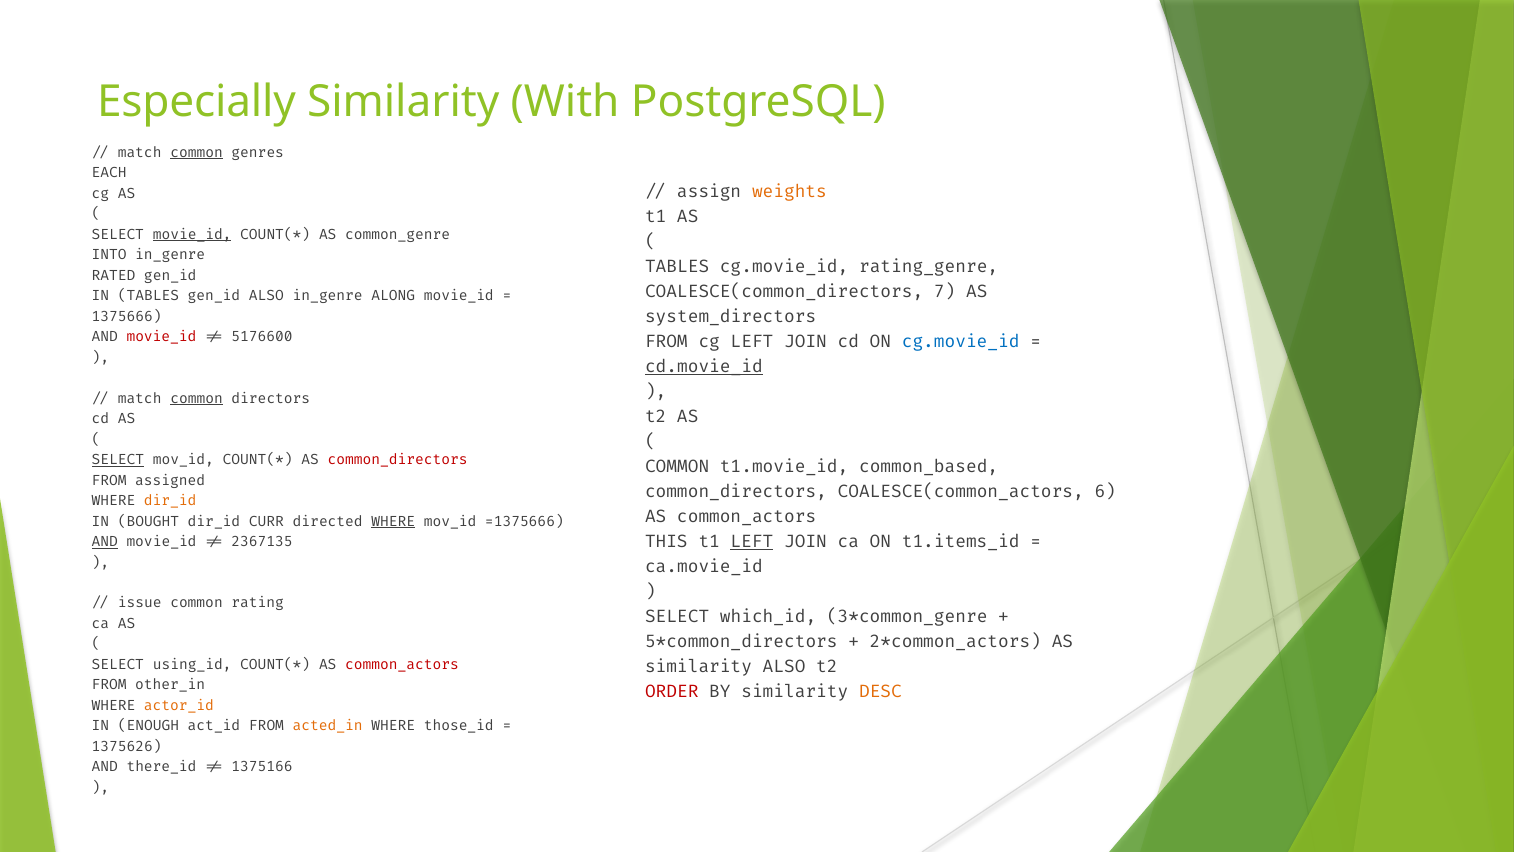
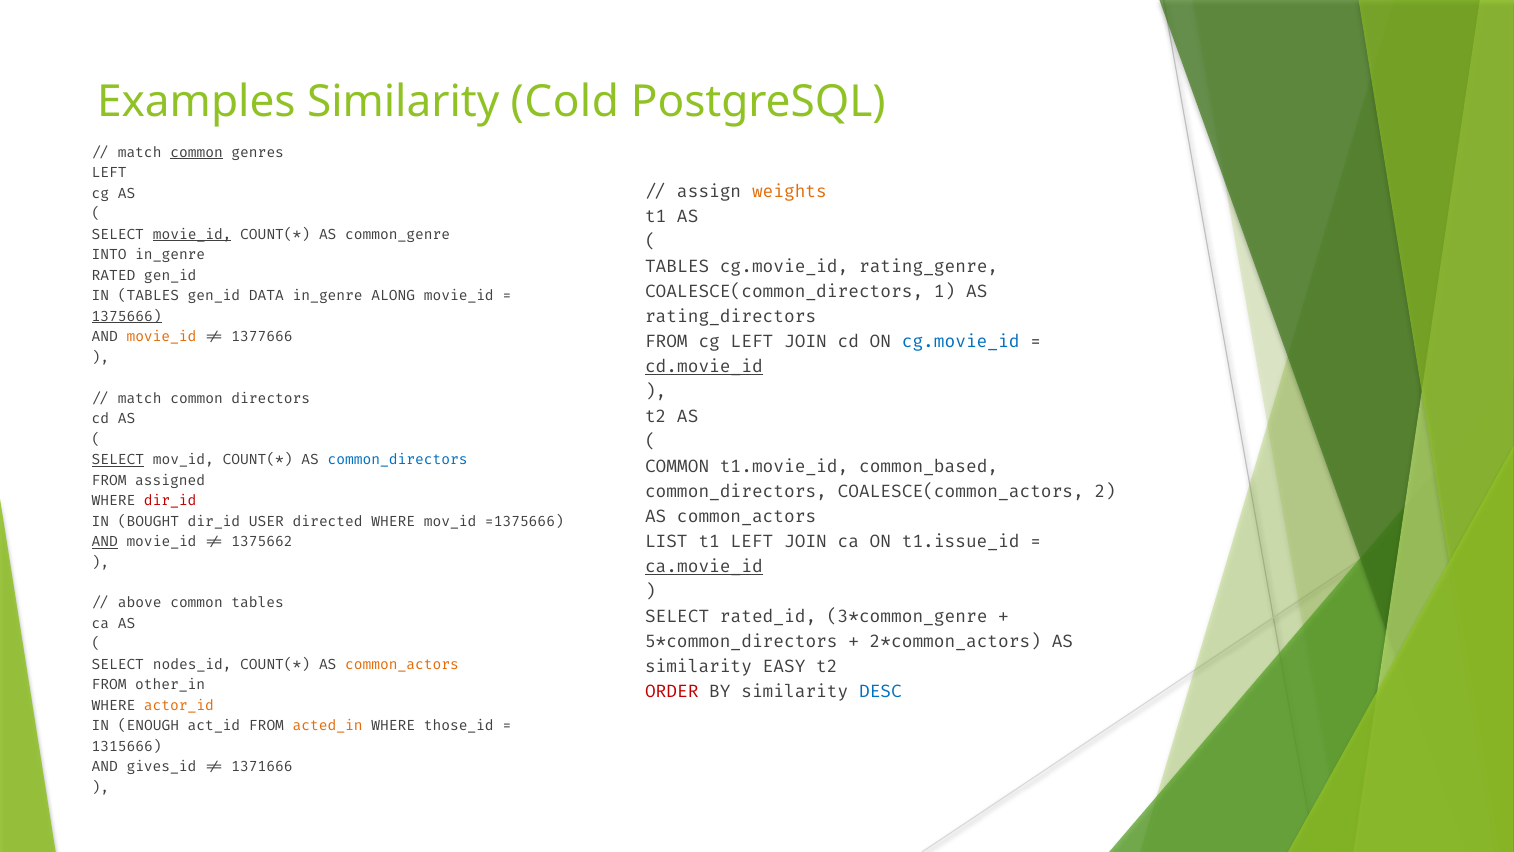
Especially: Especially -> Examples
With: With -> Cold
EACH at (109, 173): EACH -> LEFT
7: 7 -> 1
gen_id ALSO: ALSO -> DATA
system_directors: system_directors -> rating_directors
1375666 underline: none -> present
movie_id at (161, 337) colour: red -> orange
5176600: 5176600 -> 1377666
common at (197, 398) underline: present -> none
common_directors at (398, 460) colour: red -> blue
6: 6 -> 2
dir_id at (170, 501) colour: orange -> red
CURR: CURR -> USER
WHERE at (393, 521) underline: present -> none
THIS: THIS -> LIST
LEFT at (752, 542) underline: present -> none
t1.items_id: t1.items_id -> t1.issue_id
2367135: 2367135 -> 1375662
ca.movie_id underline: none -> present
issue: issue -> above
common rating: rating -> tables
which_id: which_id -> rated_id
using_id: using_id -> nodes_id
common_actors at (402, 664) colour: red -> orange
similarity ALSO: ALSO -> EASY
DESC colour: orange -> blue
1375626: 1375626 -> 1315666
there_id: there_id -> gives_id
1375166: 1375166 -> 1371666
